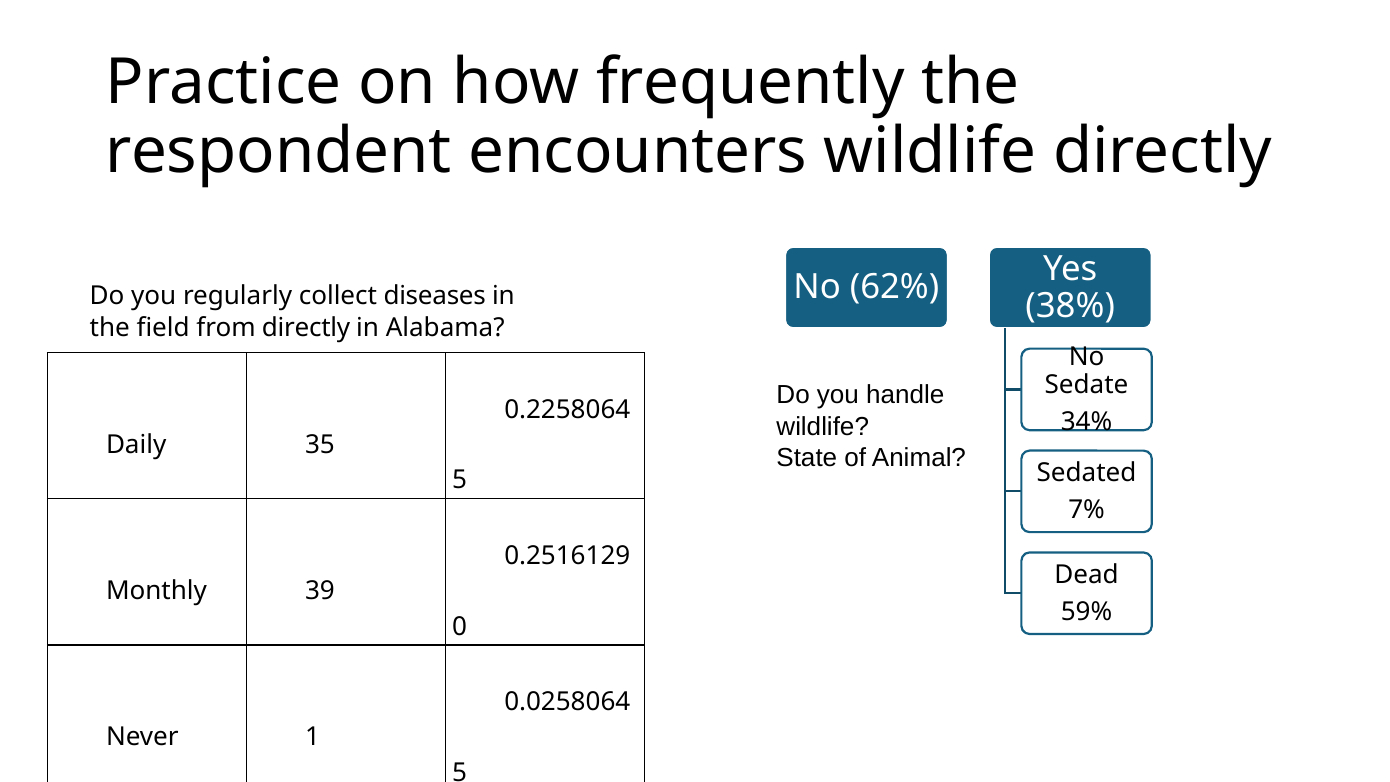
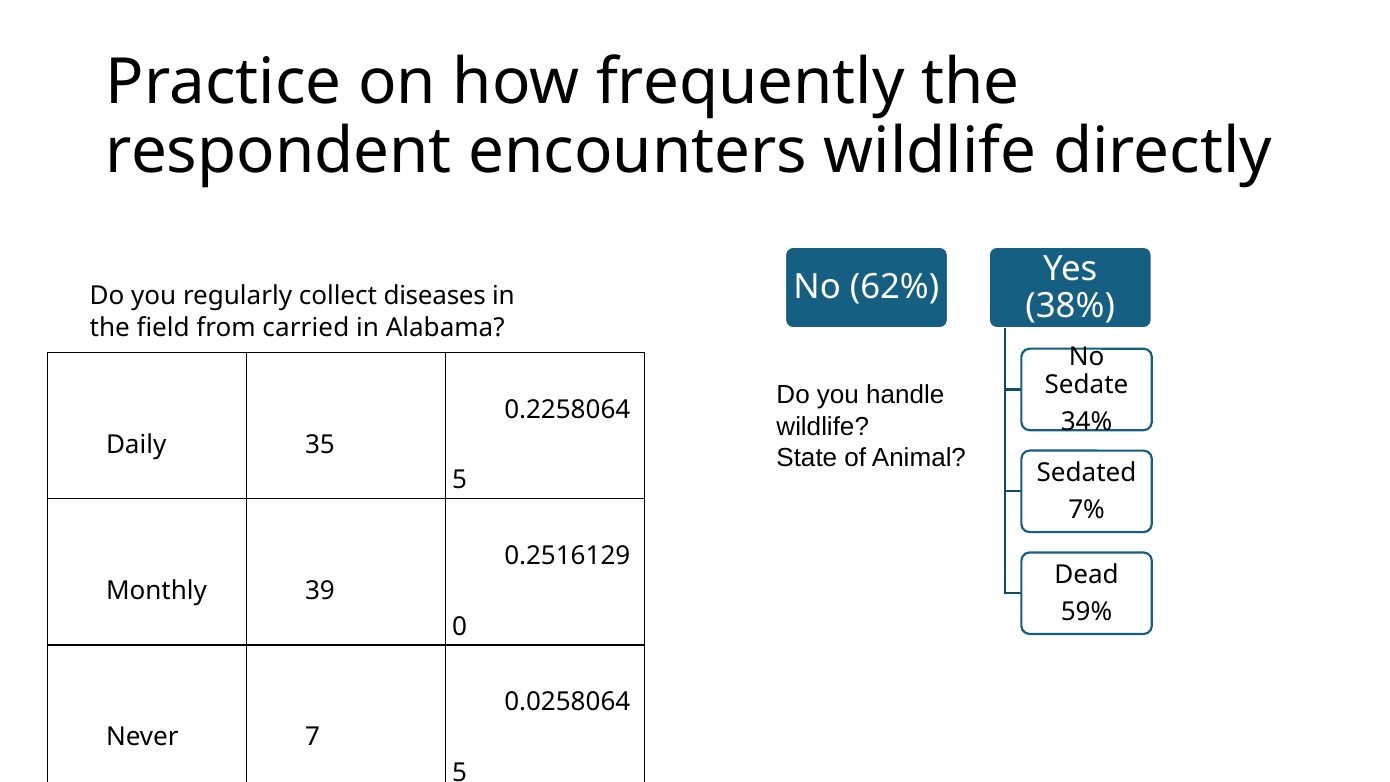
from directly: directly -> carried
1: 1 -> 7
